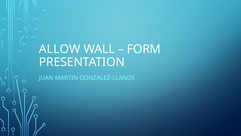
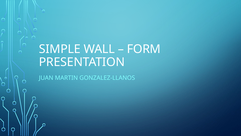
ALLOW: ALLOW -> SIMPLE
